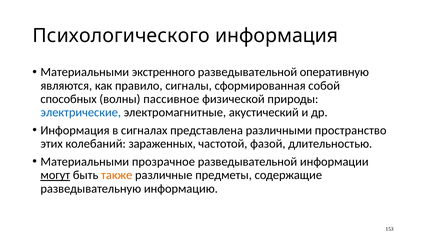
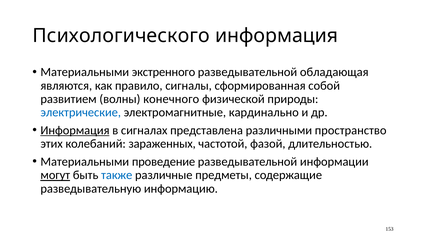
оперативную: оперативную -> обладающая
способных: способных -> развитием
пассивное: пассивное -> конечного
акустический: акустический -> кардинально
Информация at (75, 130) underline: none -> present
прозрачное: прозрачное -> проведение
также colour: orange -> blue
